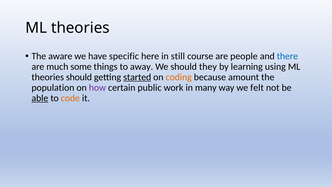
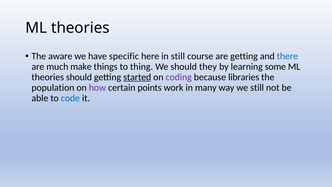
are people: people -> getting
some: some -> make
away: away -> thing
using: using -> some
coding colour: orange -> purple
amount: amount -> libraries
public: public -> points
we felt: felt -> still
able underline: present -> none
code colour: orange -> blue
